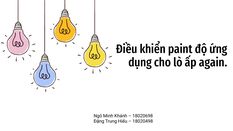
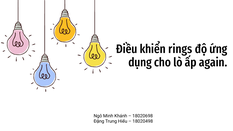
paint: paint -> rings
